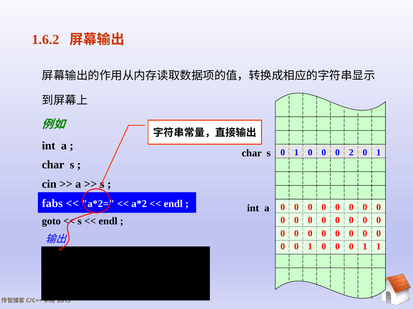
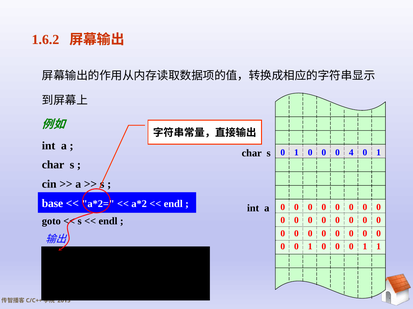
2: 2 -> 4
fabs: fabs -> base
